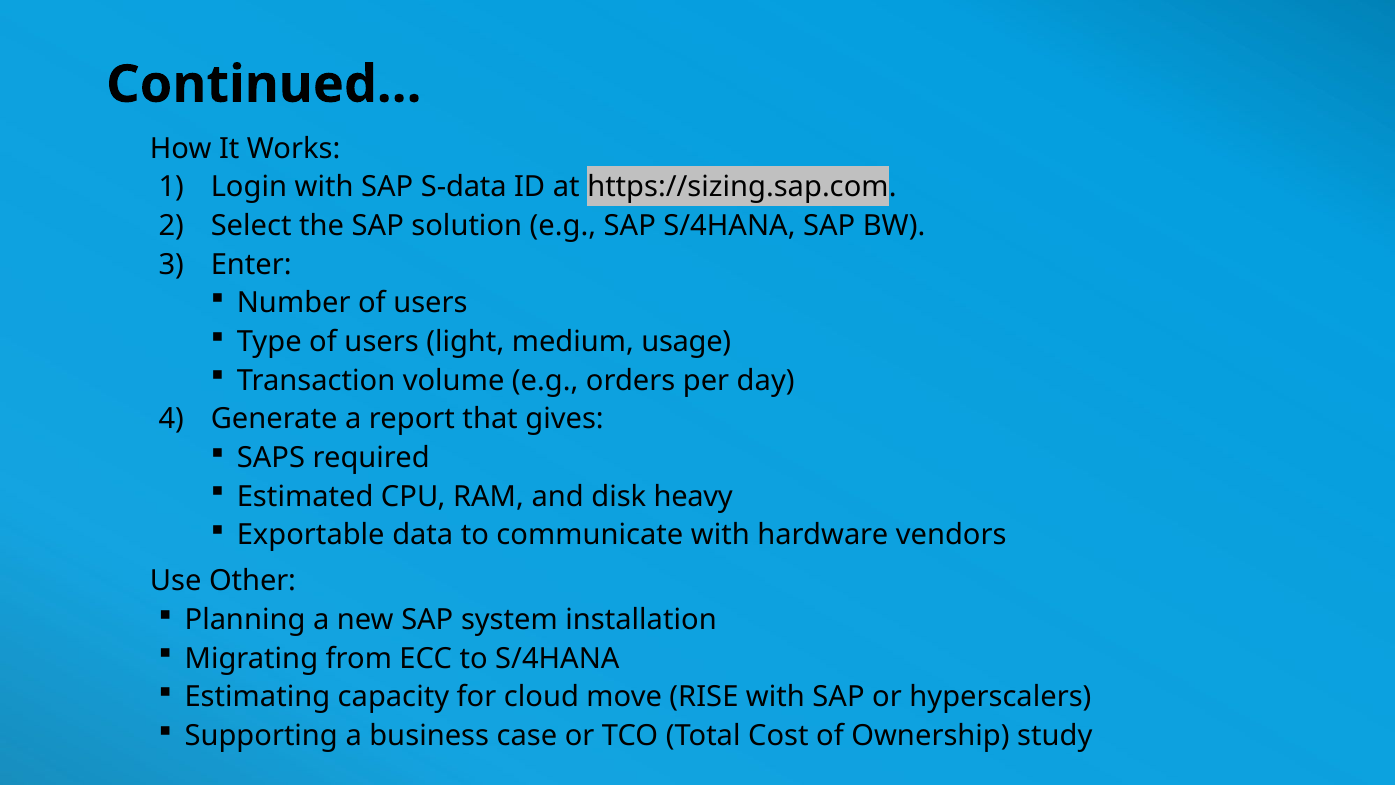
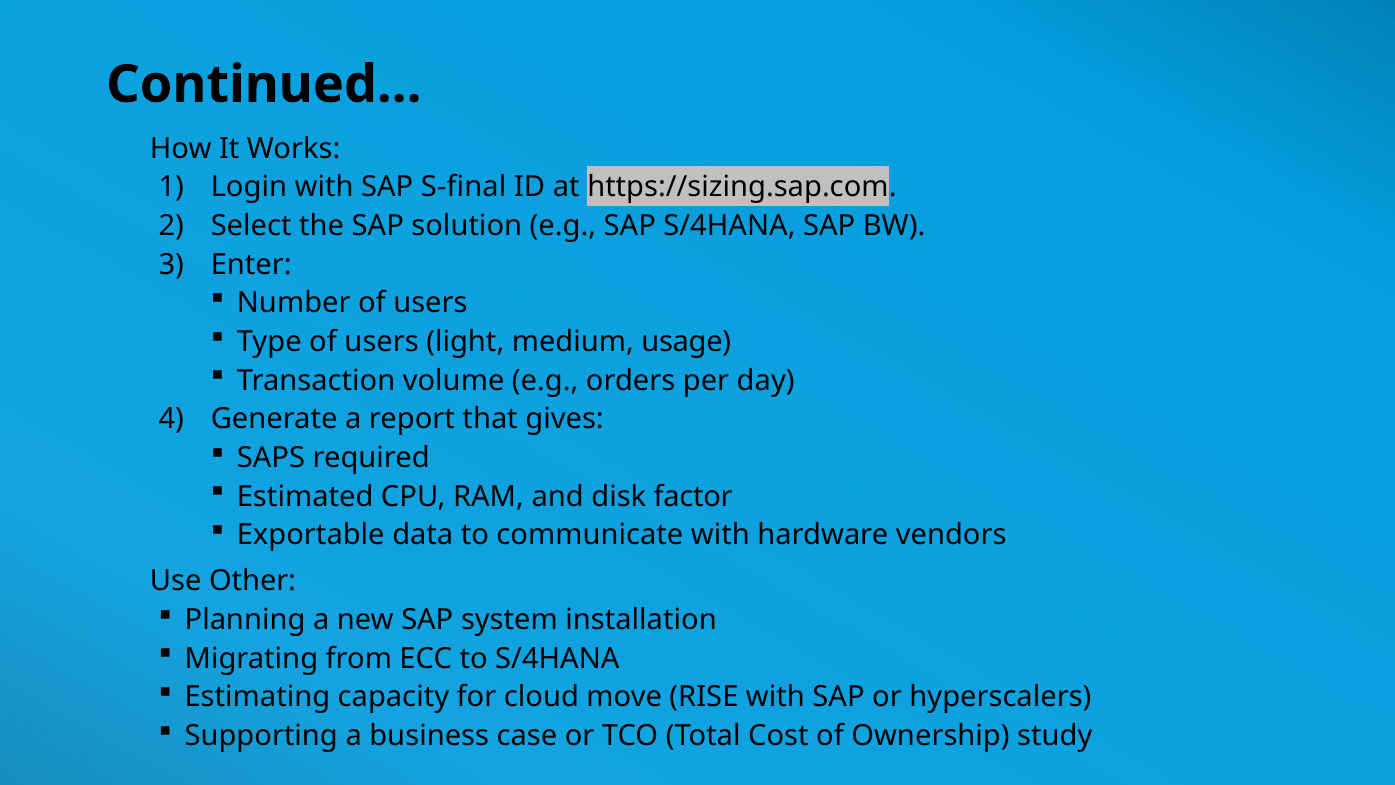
S-data: S-data -> S-final
heavy: heavy -> factor
